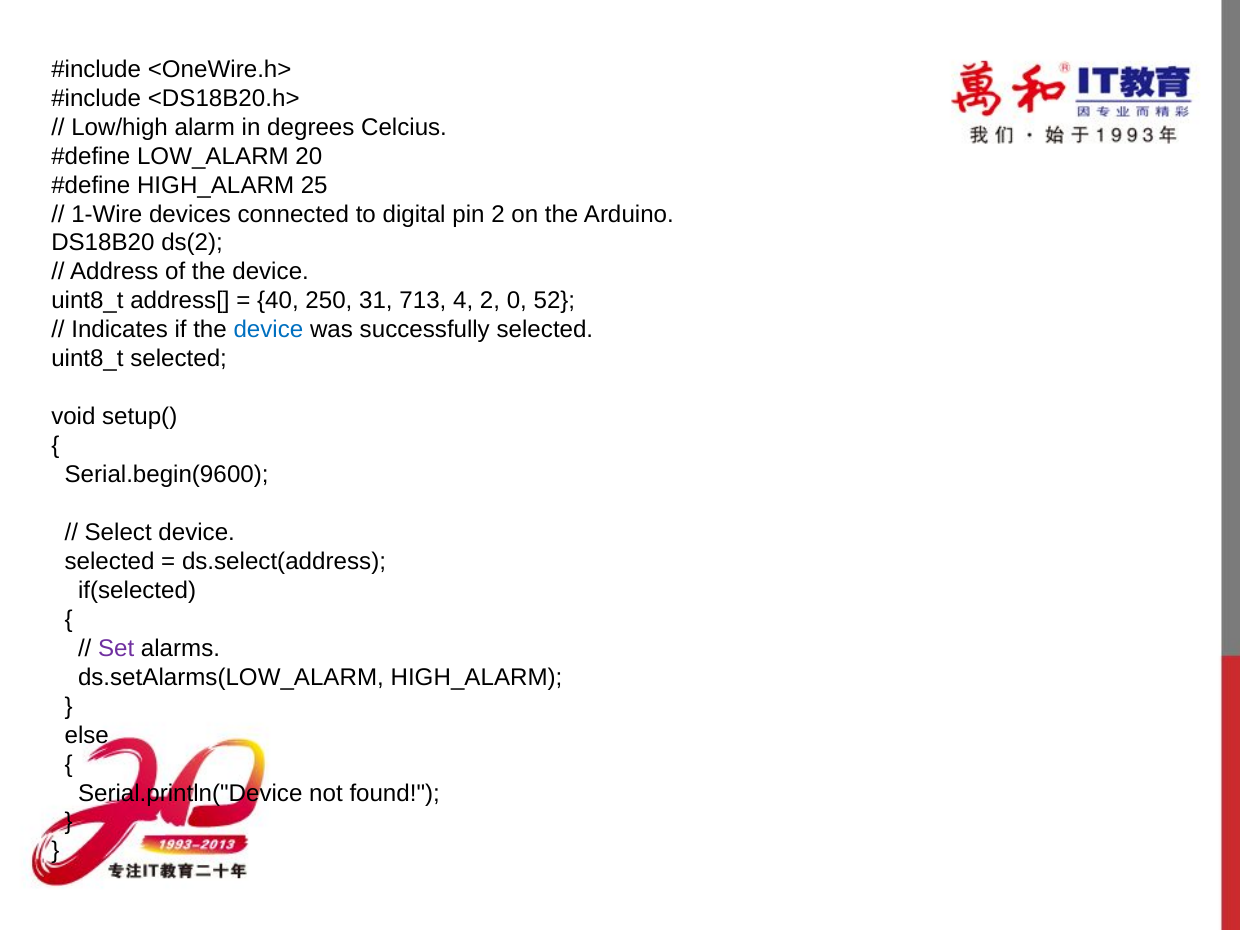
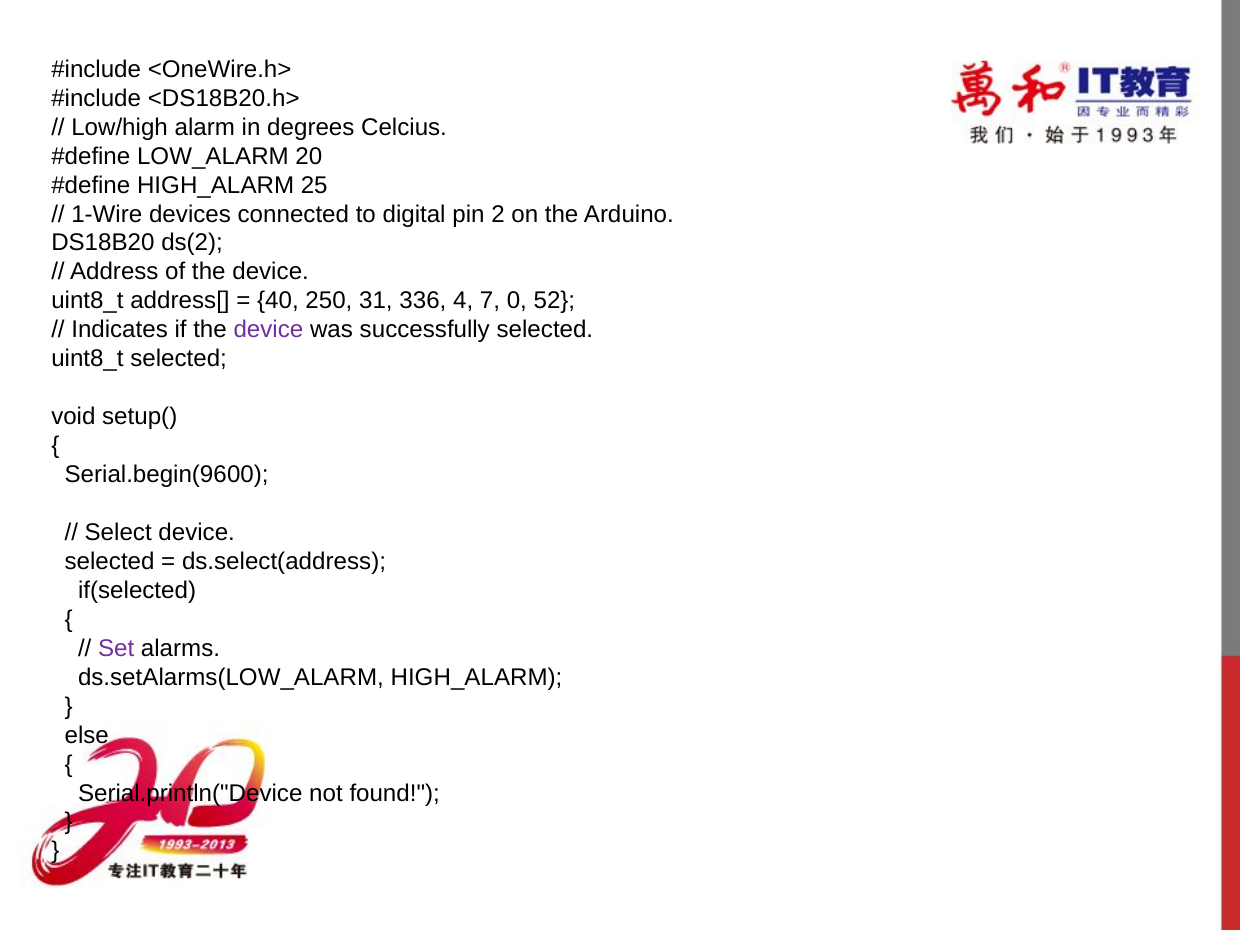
713: 713 -> 336
4 2: 2 -> 7
device at (268, 330) colour: blue -> purple
